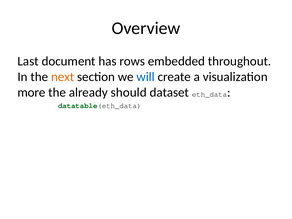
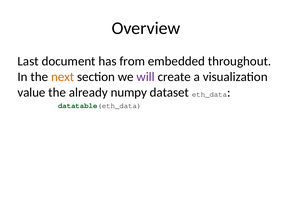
rows: rows -> from
will colour: blue -> purple
more: more -> value
should: should -> numpy
